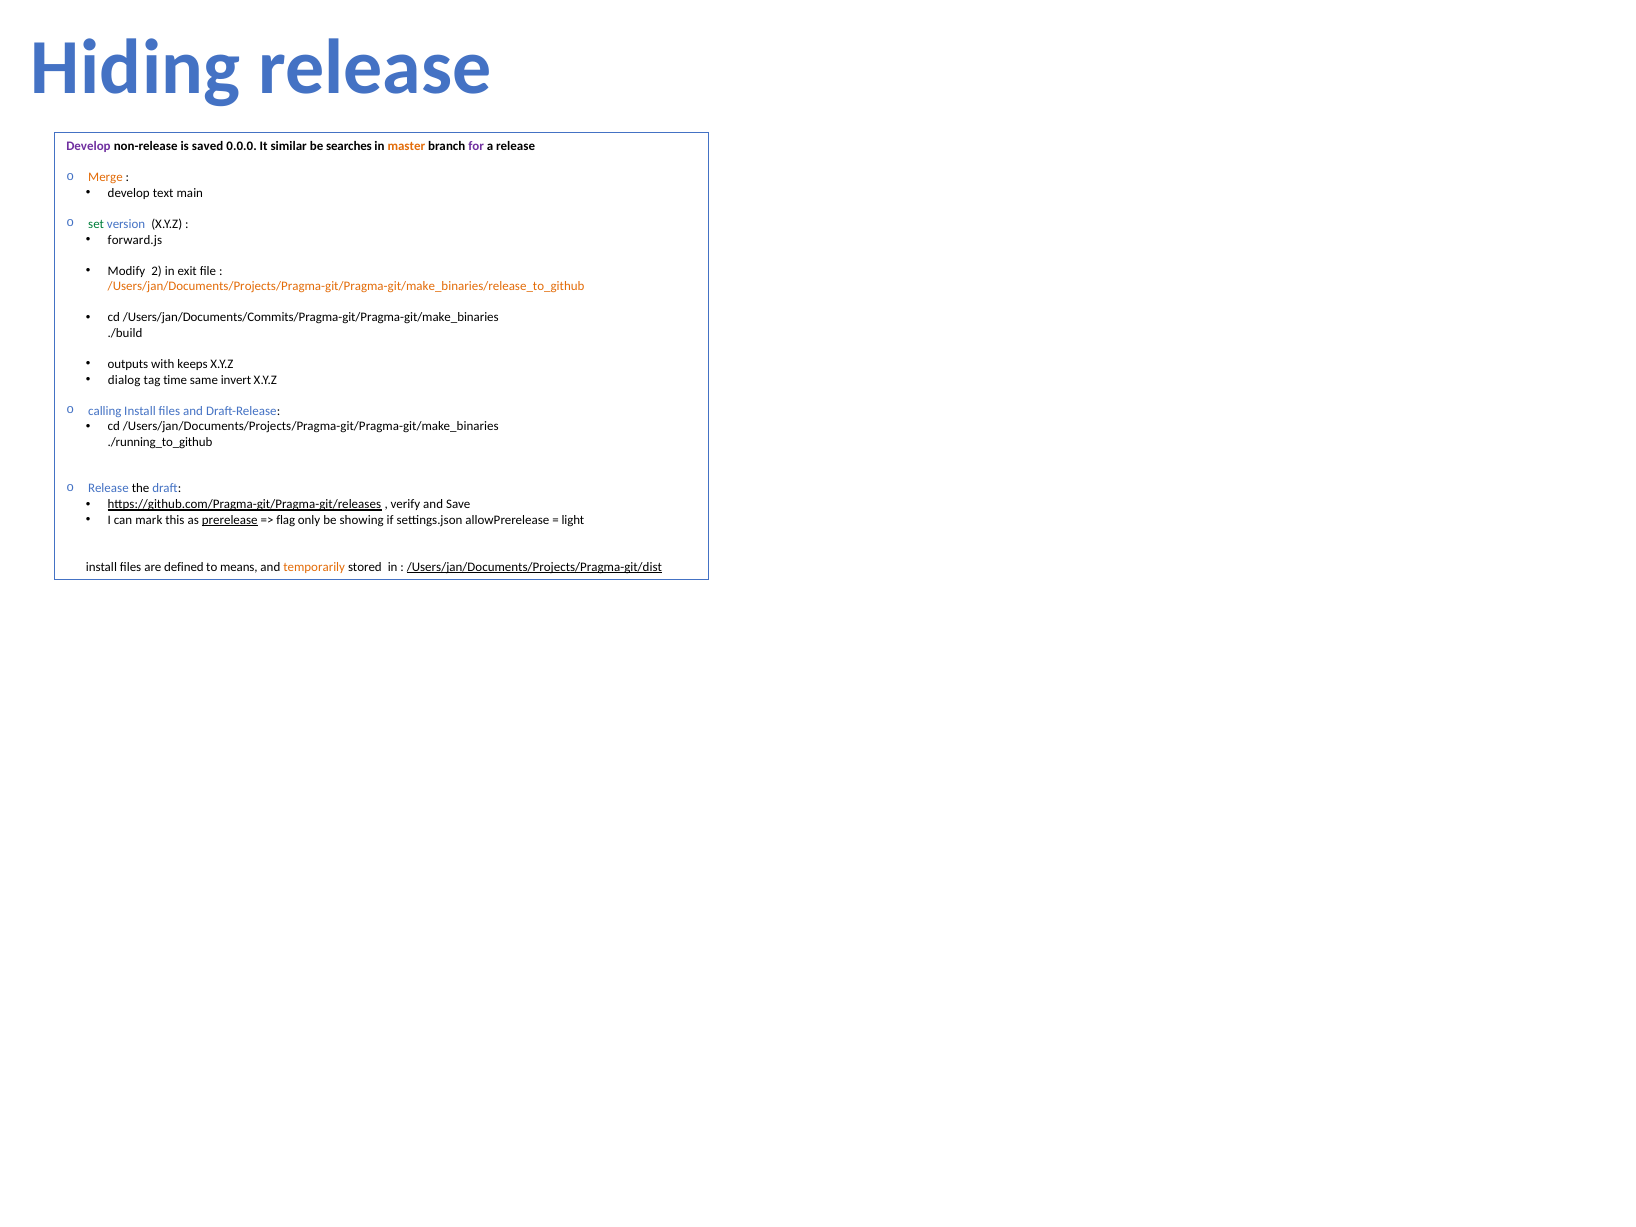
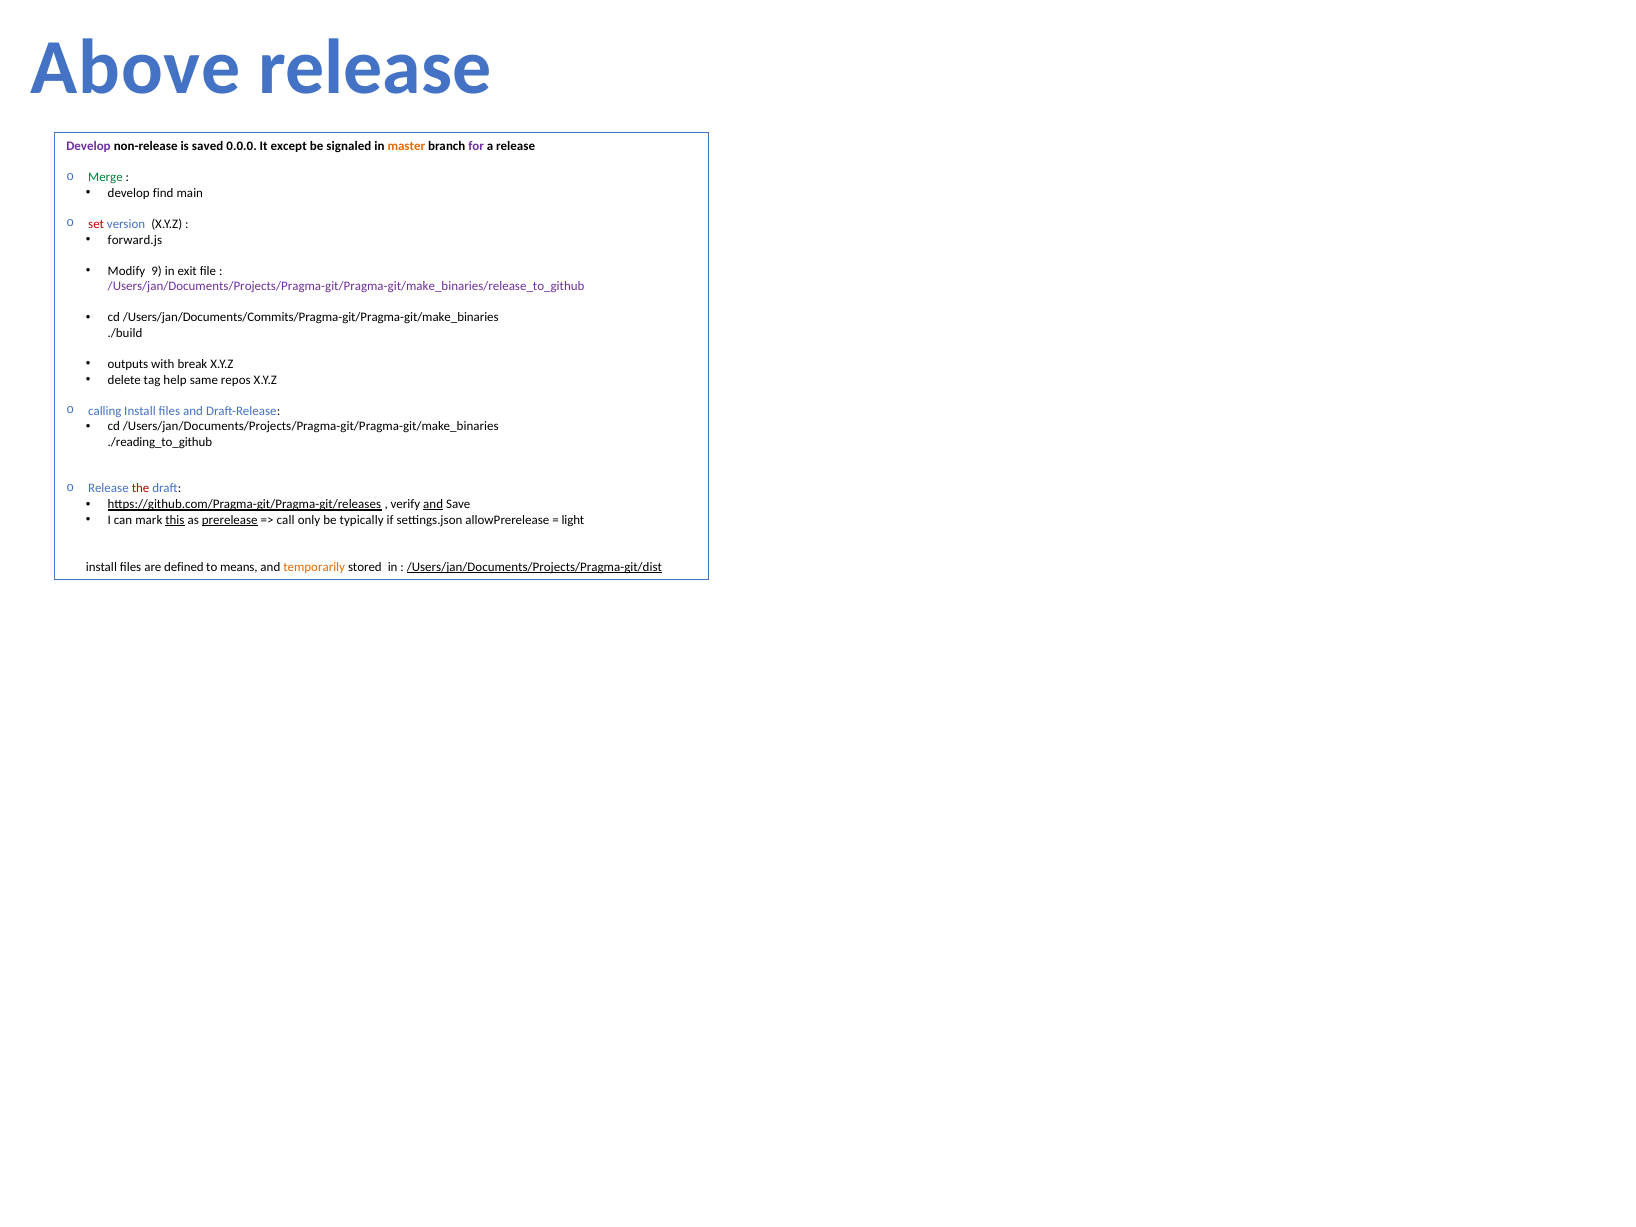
Hiding: Hiding -> Above
similar: similar -> except
searches: searches -> signaled
Merge colour: orange -> green
text: text -> find
set colour: green -> red
2: 2 -> 9
/Users/jan/Documents/Projects/Pragma-git/Pragma-git/make_binaries/release_to_github colour: orange -> purple
keeps: keeps -> break
dialog: dialog -> delete
time: time -> help
invert: invert -> repos
./running_to_github: ./running_to_github -> ./reading_to_github
the colour: black -> red
and at (433, 504) underline: none -> present
this underline: none -> present
flag: flag -> call
showing: showing -> typically
